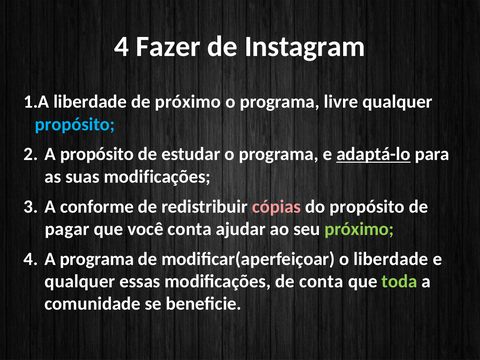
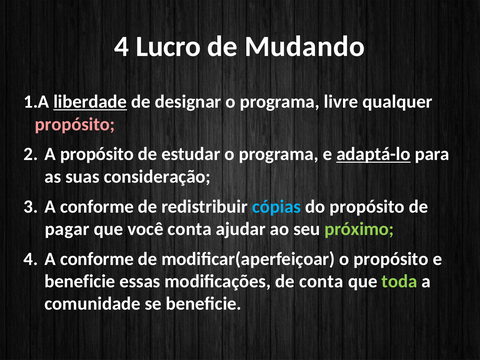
Fazer: Fazer -> Lucro
Instagram: Instagram -> Mudando
liberdade at (90, 102) underline: none -> present
de próximo: próximo -> designar
propósito at (75, 124) colour: light blue -> pink
suas modificações: modificações -> consideração
cópias colour: pink -> light blue
4 A programa: programa -> conforme
o liberdade: liberdade -> propósito
qualquer at (80, 281): qualquer -> beneficie
